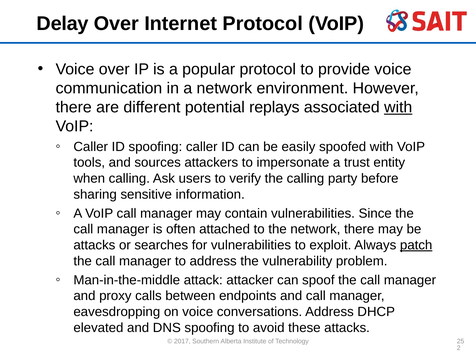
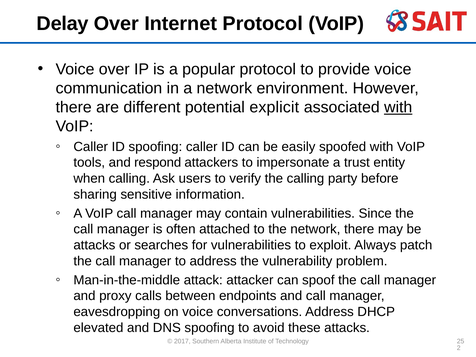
replays: replays -> explicit
sources: sources -> respond
patch underline: present -> none
